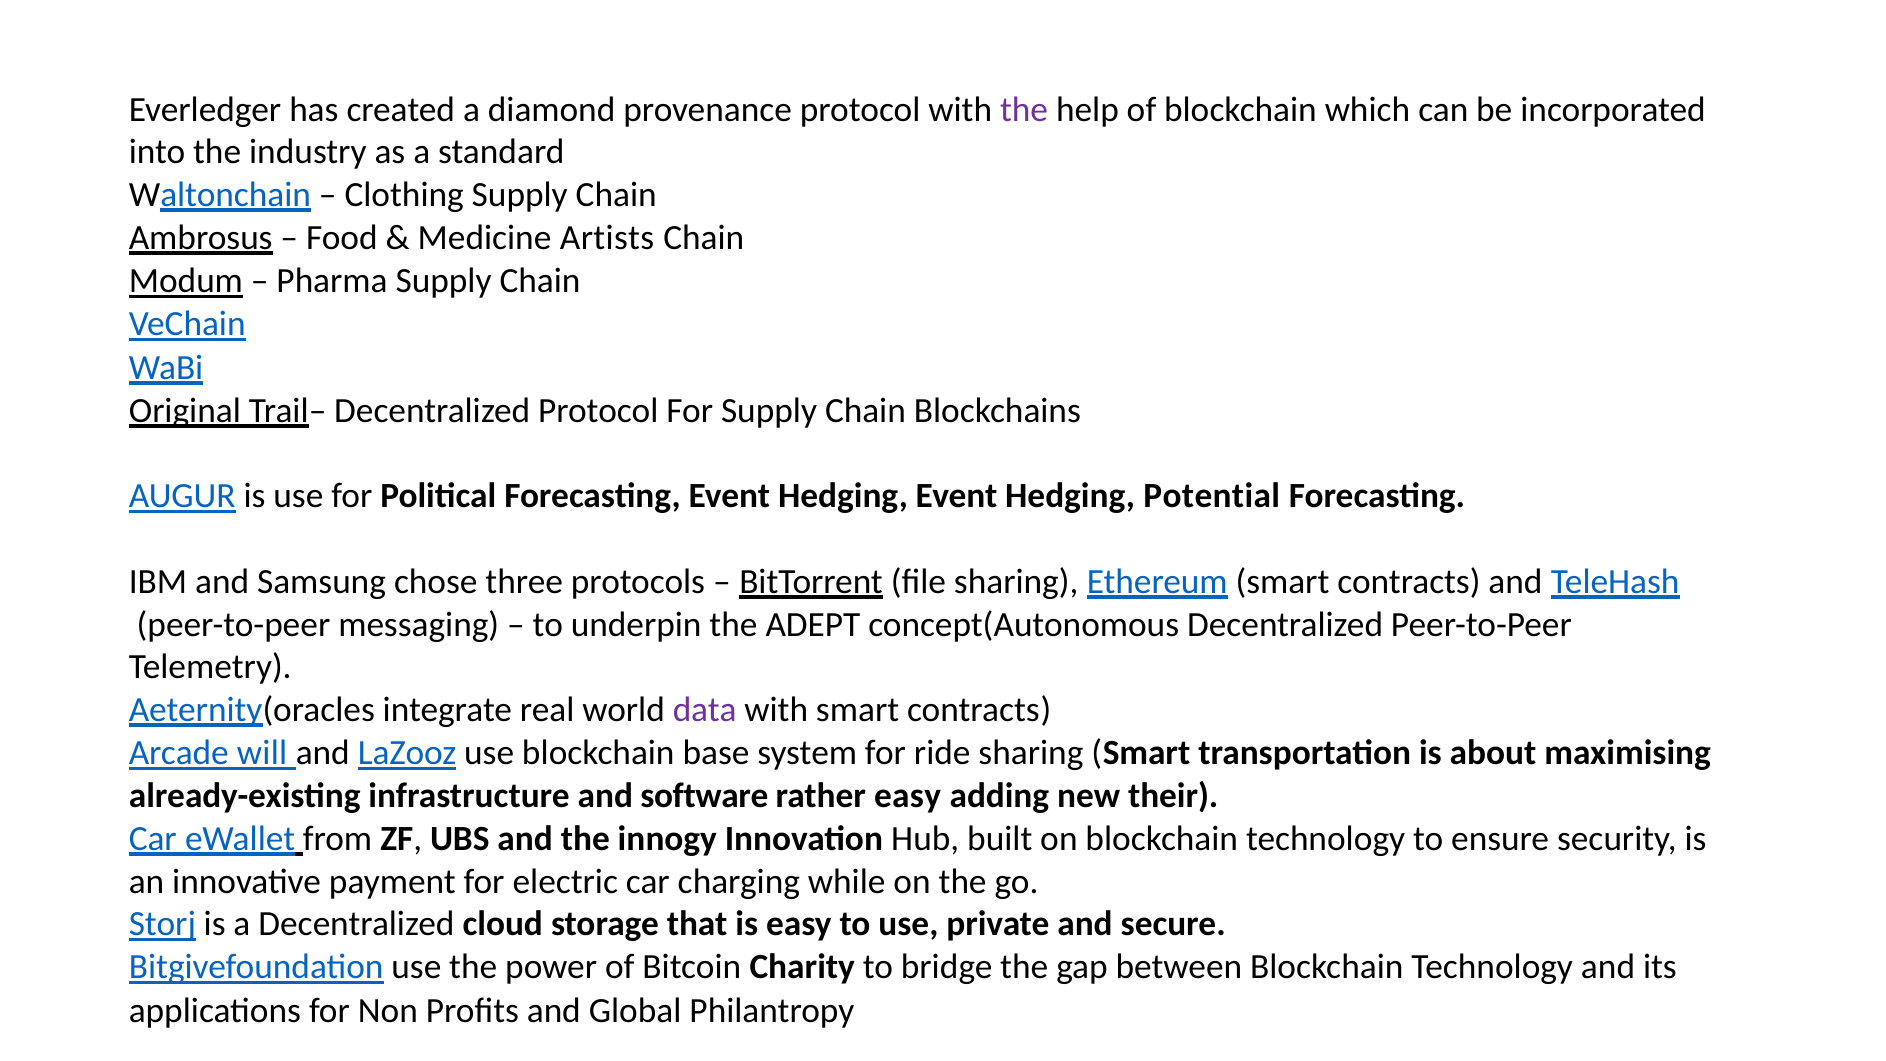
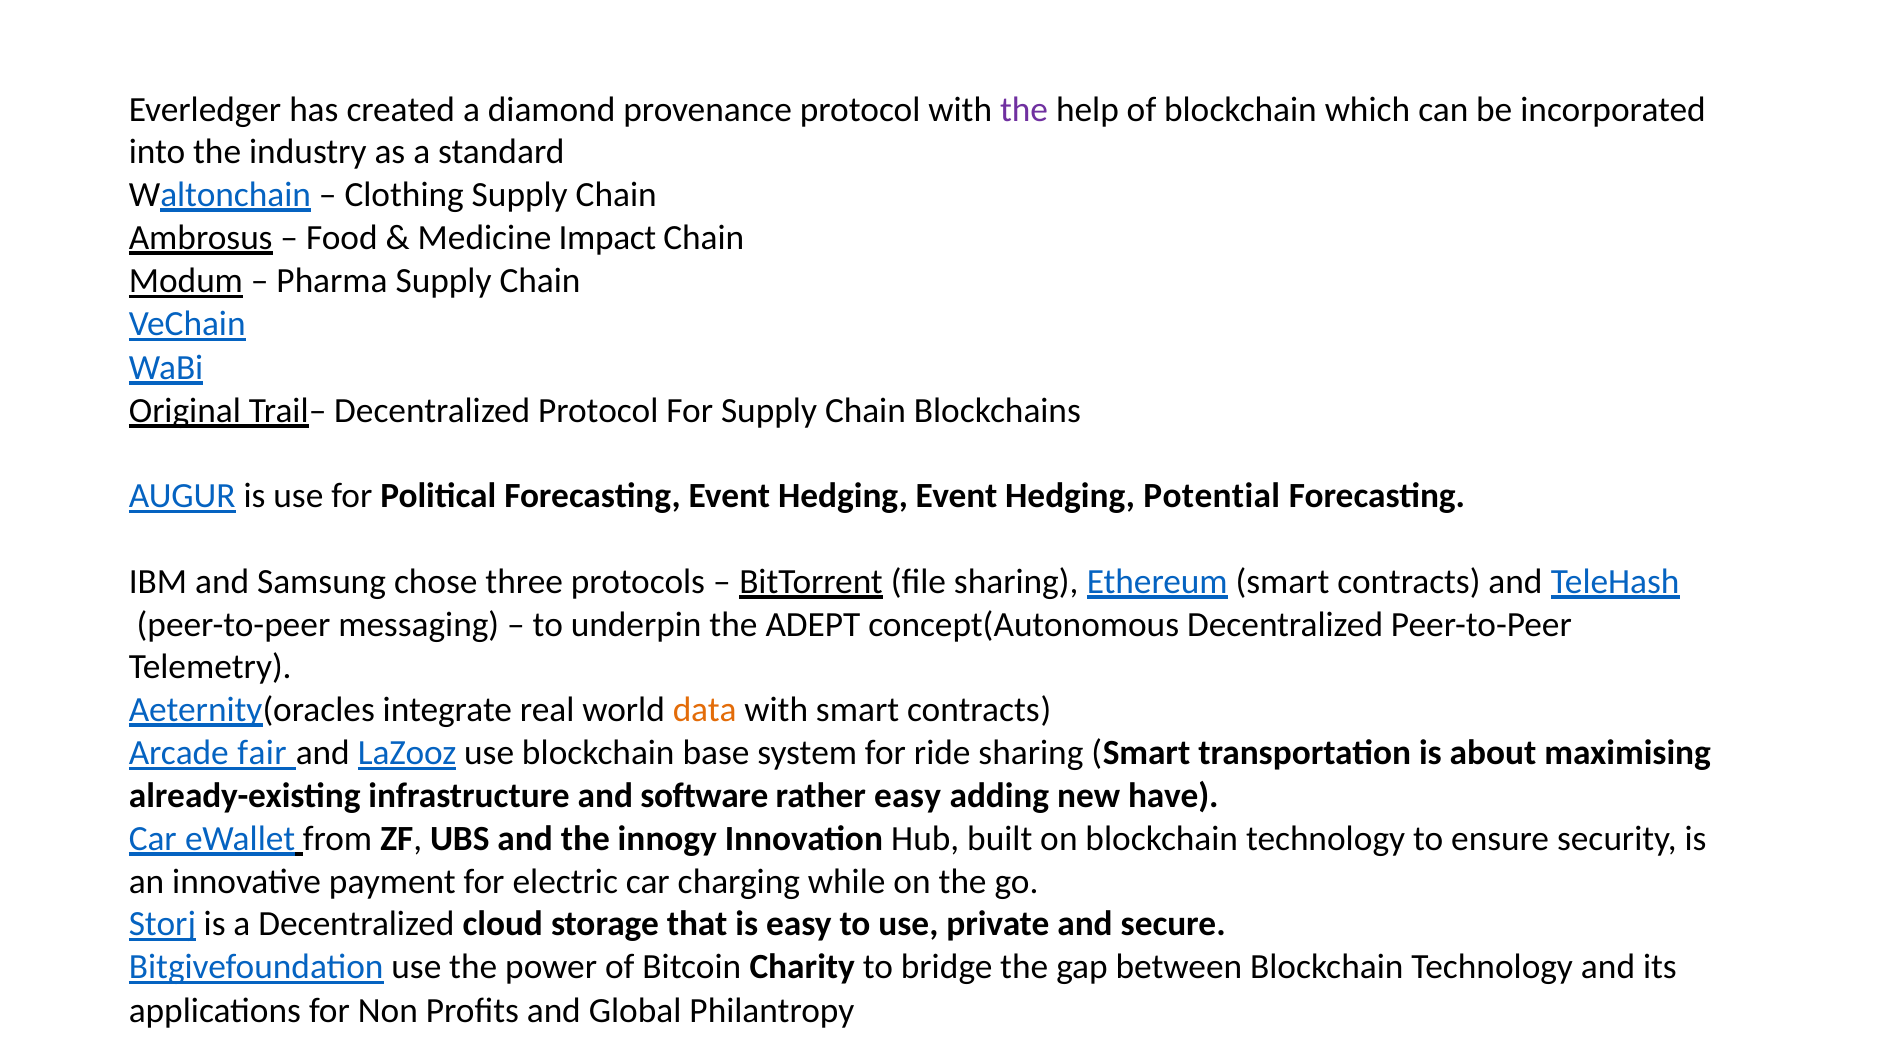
Artists: Artists -> Impact
data colour: purple -> orange
will: will -> fair
their: their -> have
